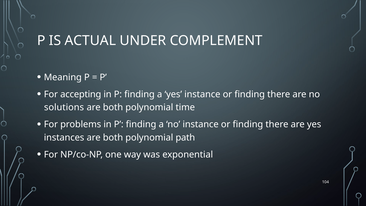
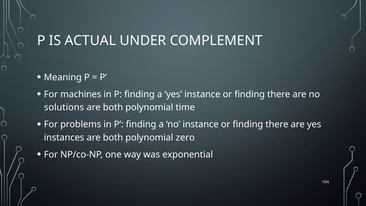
accepting: accepting -> machines
path: path -> zero
